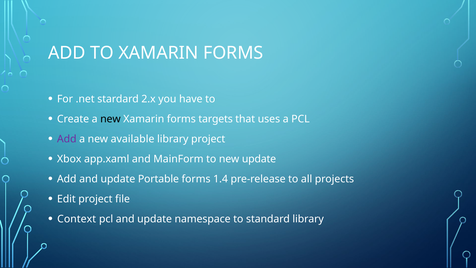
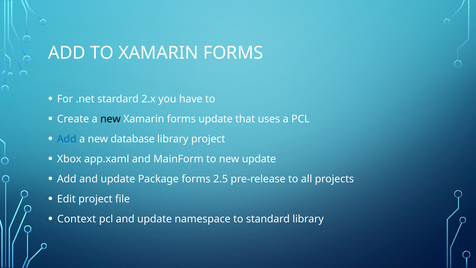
forms targets: targets -> update
Add at (67, 139) colour: purple -> blue
available: available -> database
Portable: Portable -> Package
1.4: 1.4 -> 2.5
